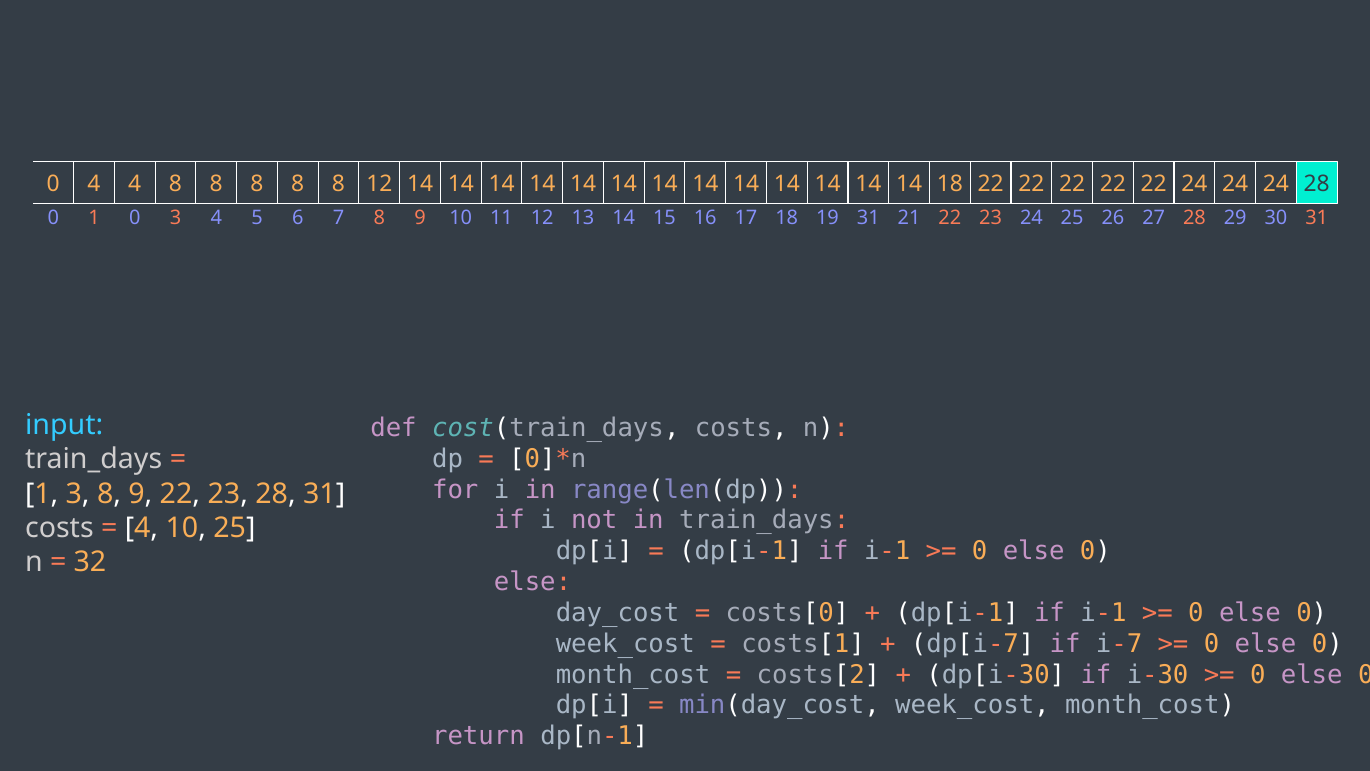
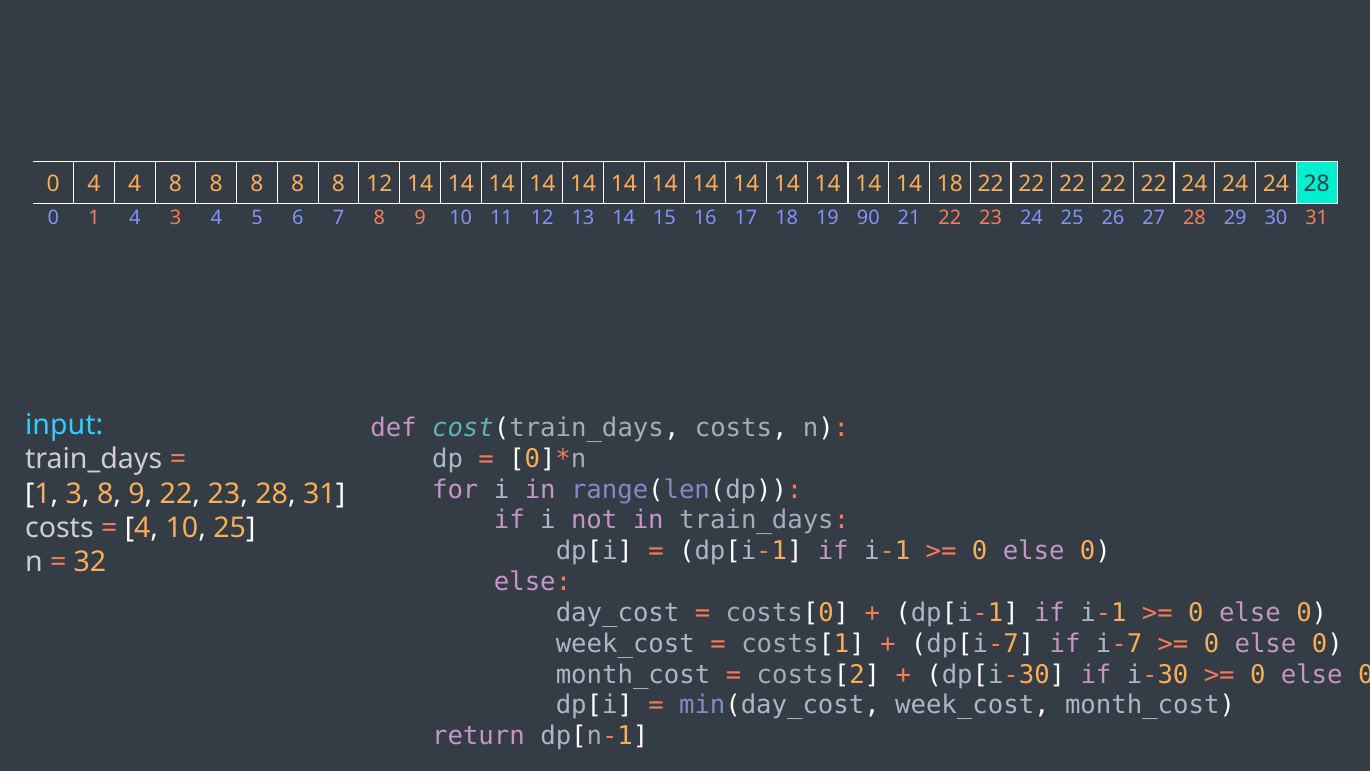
1 0: 0 -> 4
19 31: 31 -> 90
